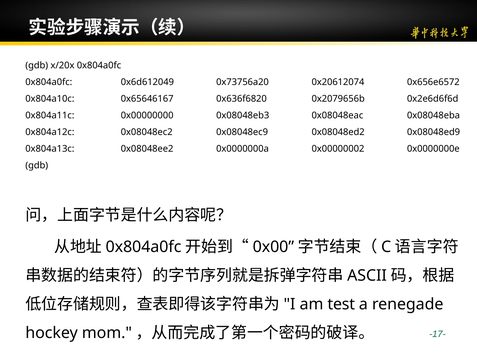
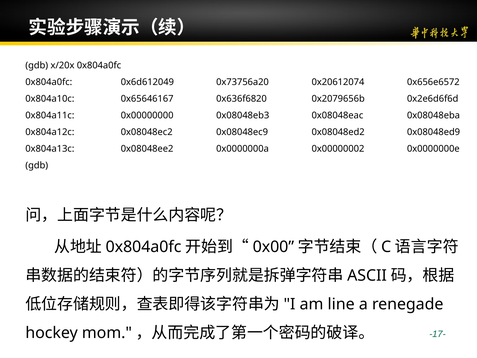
test: test -> line
